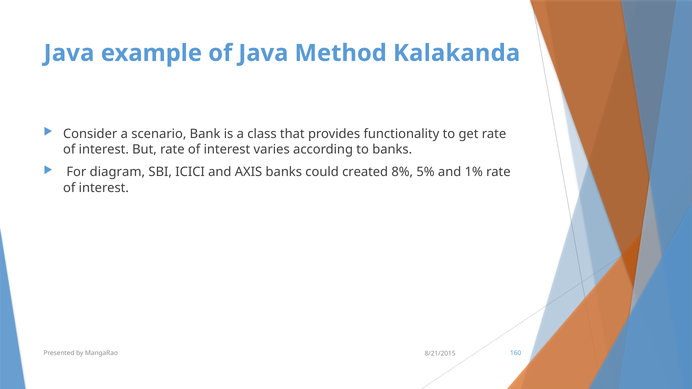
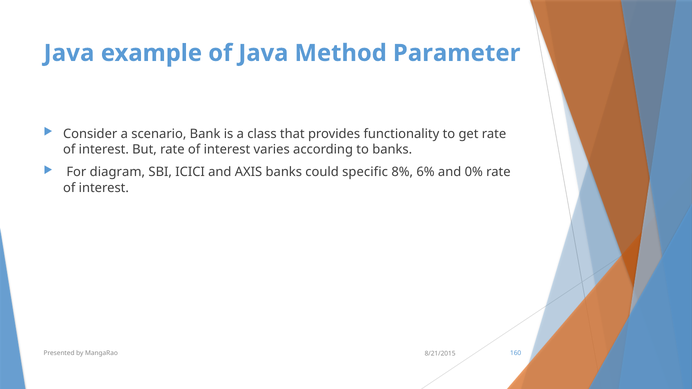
Kalakanda: Kalakanda -> Parameter
created: created -> specific
5%: 5% -> 6%
1%: 1% -> 0%
